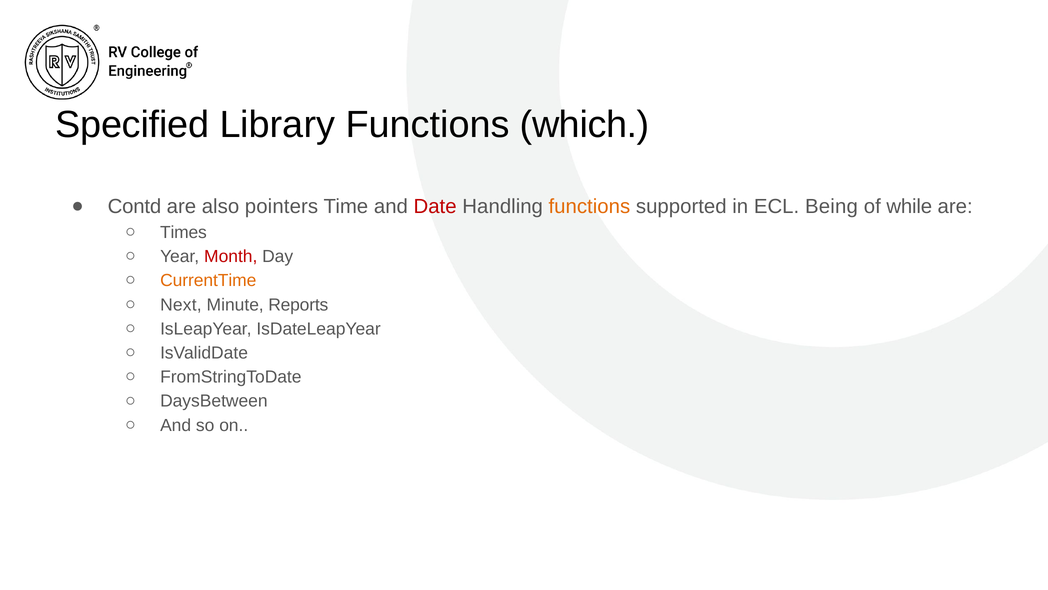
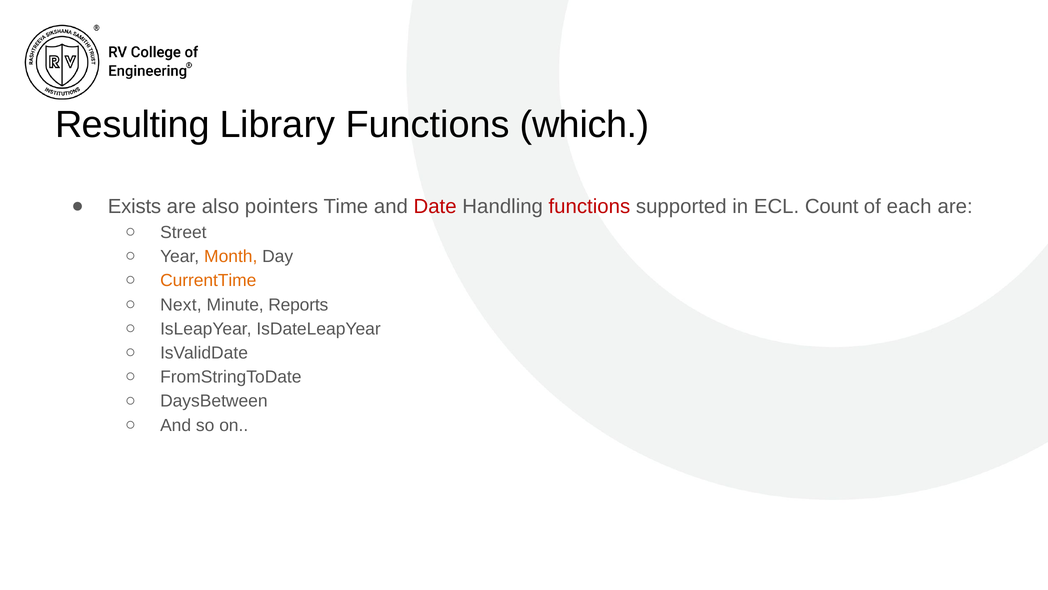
Specified: Specified -> Resulting
Contd: Contd -> Exists
functions at (589, 207) colour: orange -> red
Being: Being -> Count
while: while -> each
Times: Times -> Street
Month colour: red -> orange
